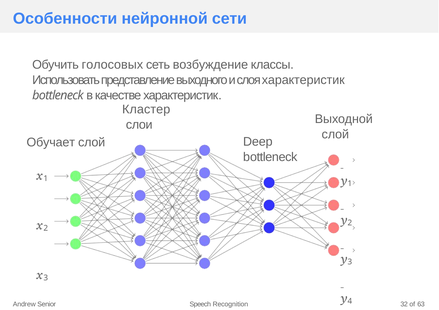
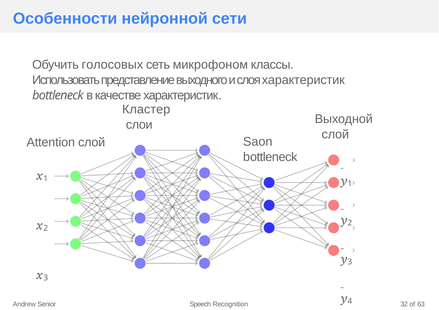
возбуждение: возбуждение -> микрофоном
Обучает: Обучает -> Attention
Deep: Deep -> Saon
